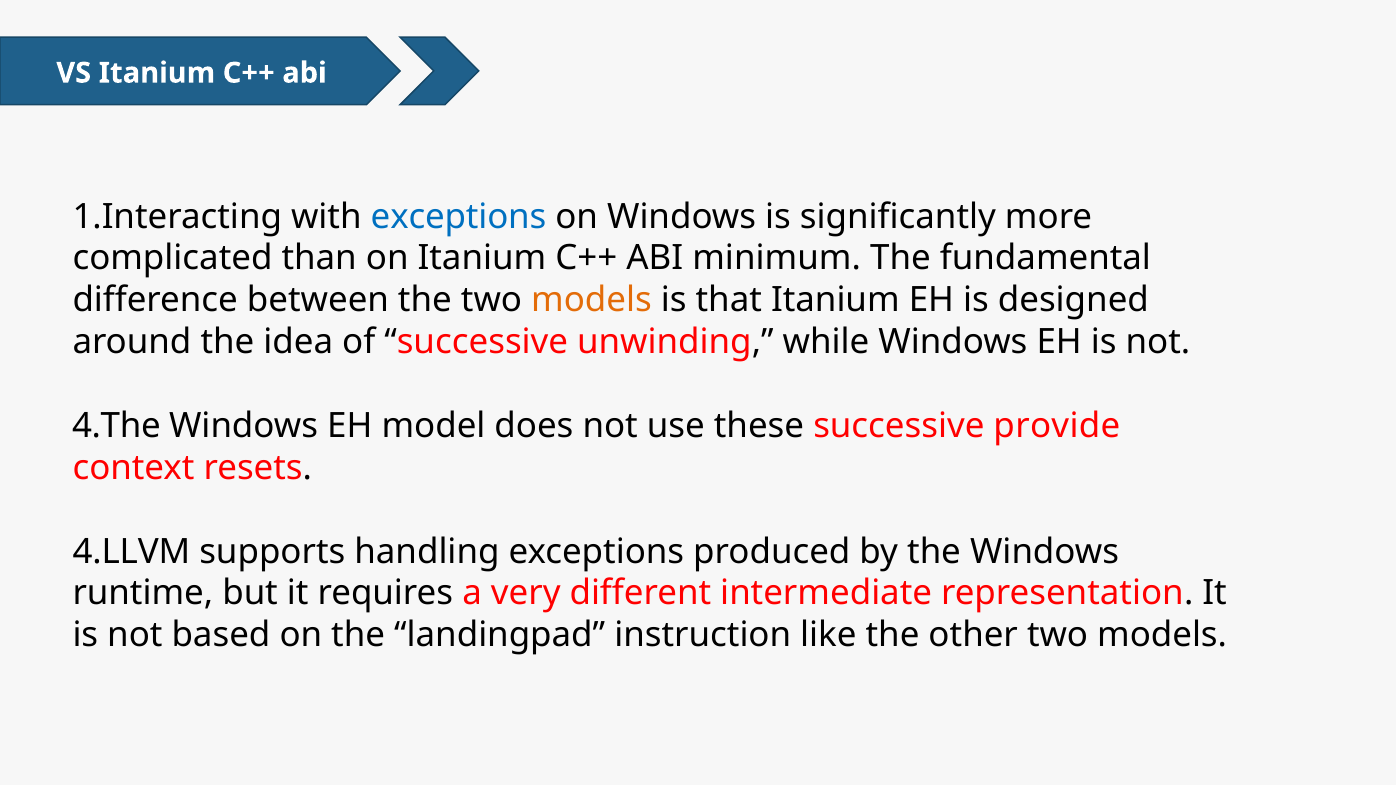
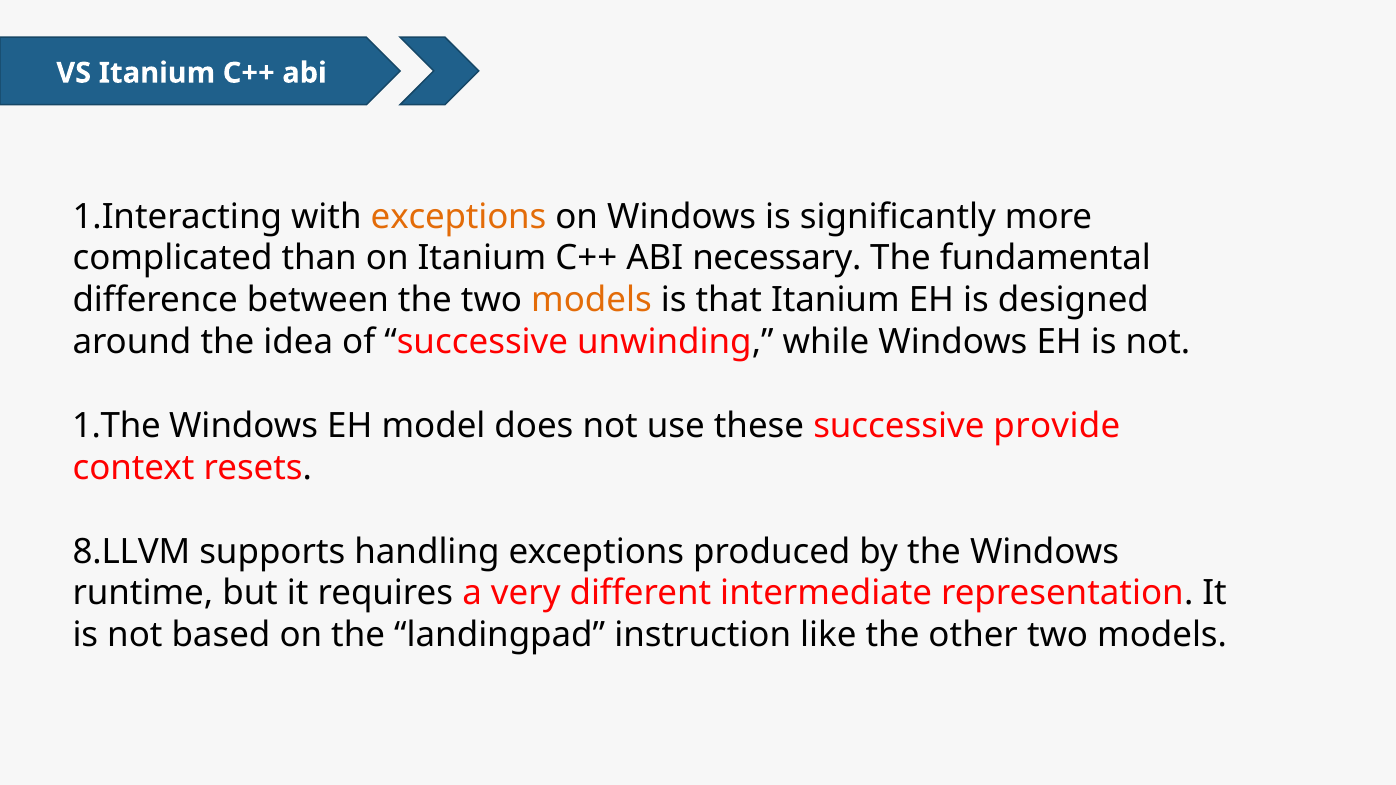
exceptions at (459, 217) colour: blue -> orange
minimum: minimum -> necessary
4.The: 4.The -> 1.The
4.LLVM: 4.LLVM -> 8.LLVM
